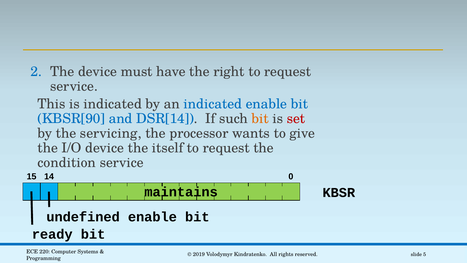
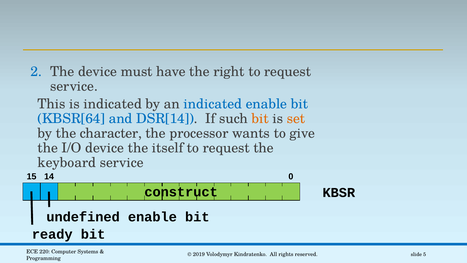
KBSR[90: KBSR[90 -> KBSR[64
set colour: red -> orange
servicing: servicing -> character
condition: condition -> keyboard
maintains: maintains -> construct
